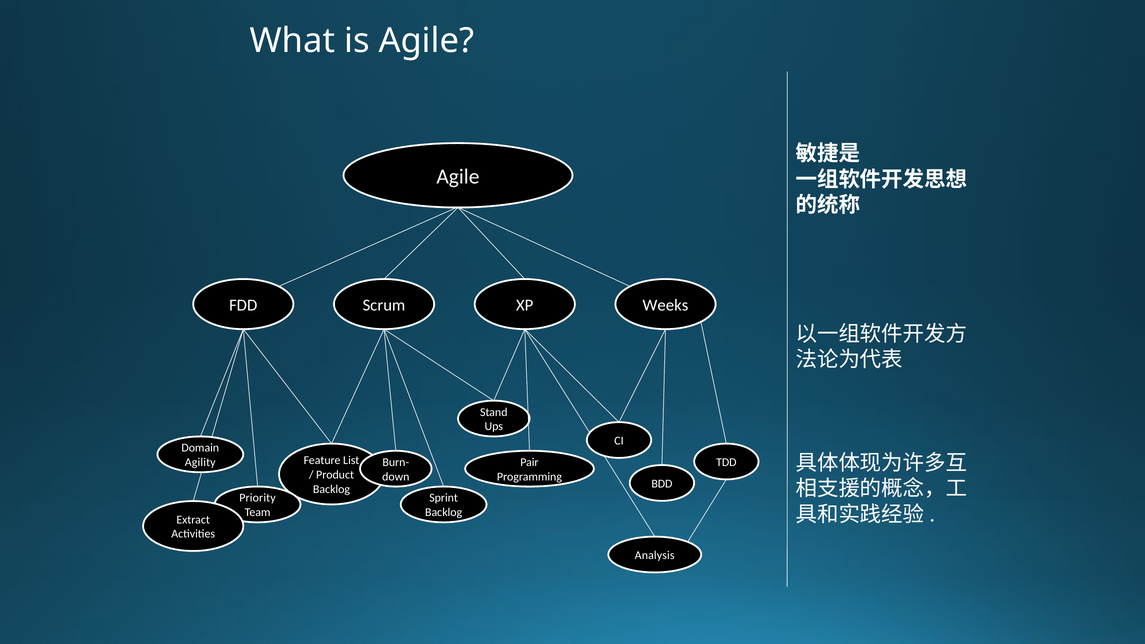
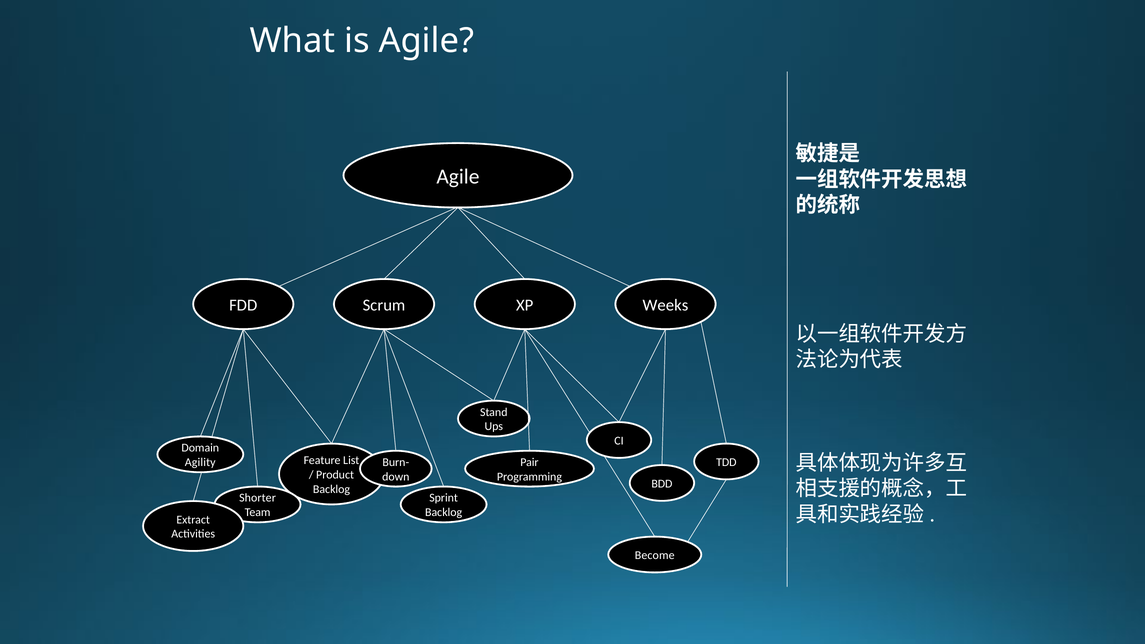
Priority: Priority -> Shorter
Analysis: Analysis -> Become
